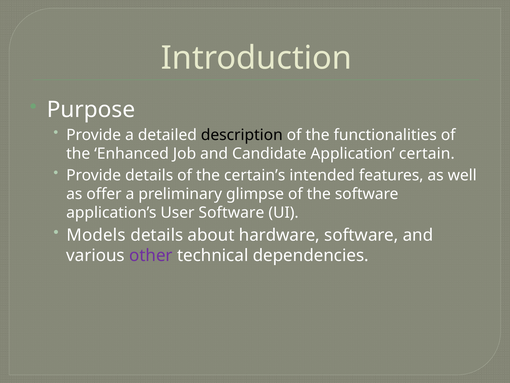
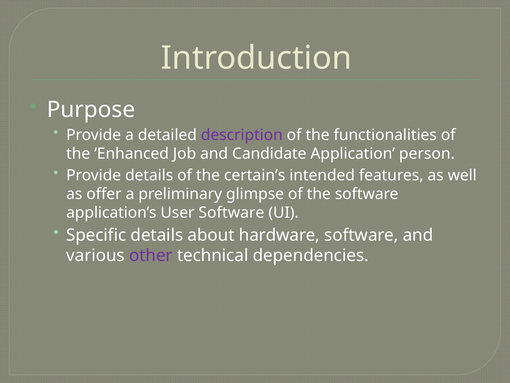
description colour: black -> purple
certain: certain -> person
Models: Models -> Specific
